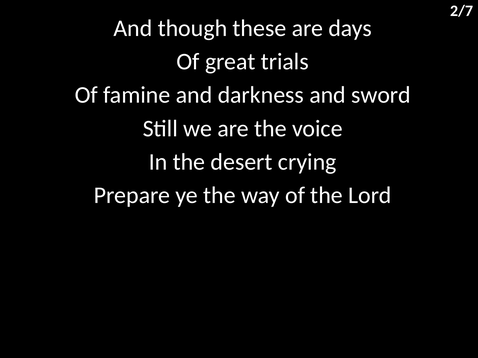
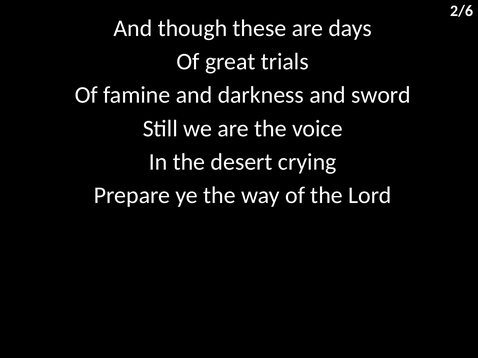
2/7: 2/7 -> 2/6
